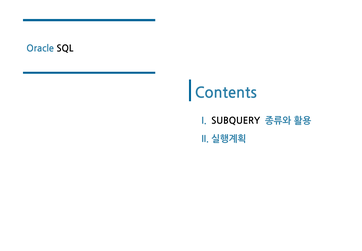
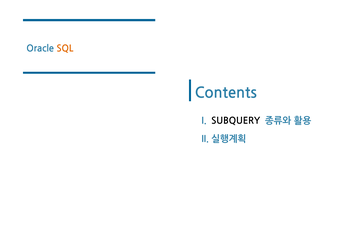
SQL colour: black -> orange
